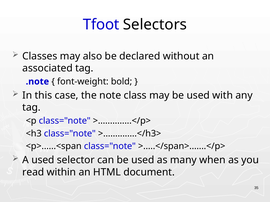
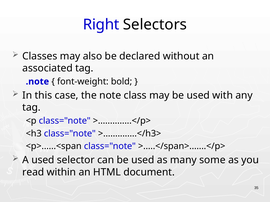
Tfoot: Tfoot -> Right
when: when -> some
